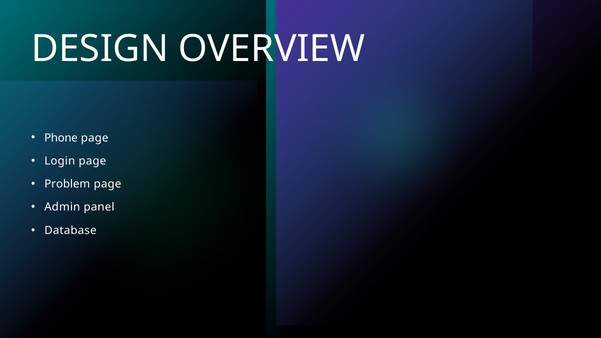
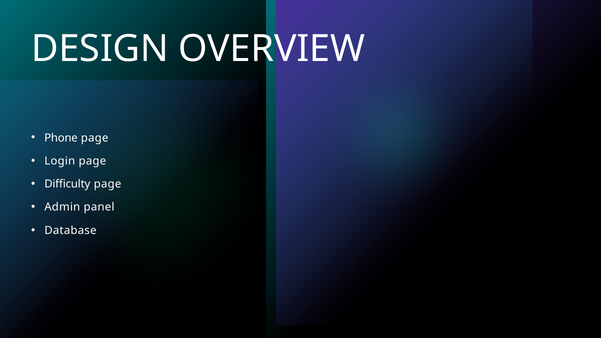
Problem: Problem -> Difficulty
